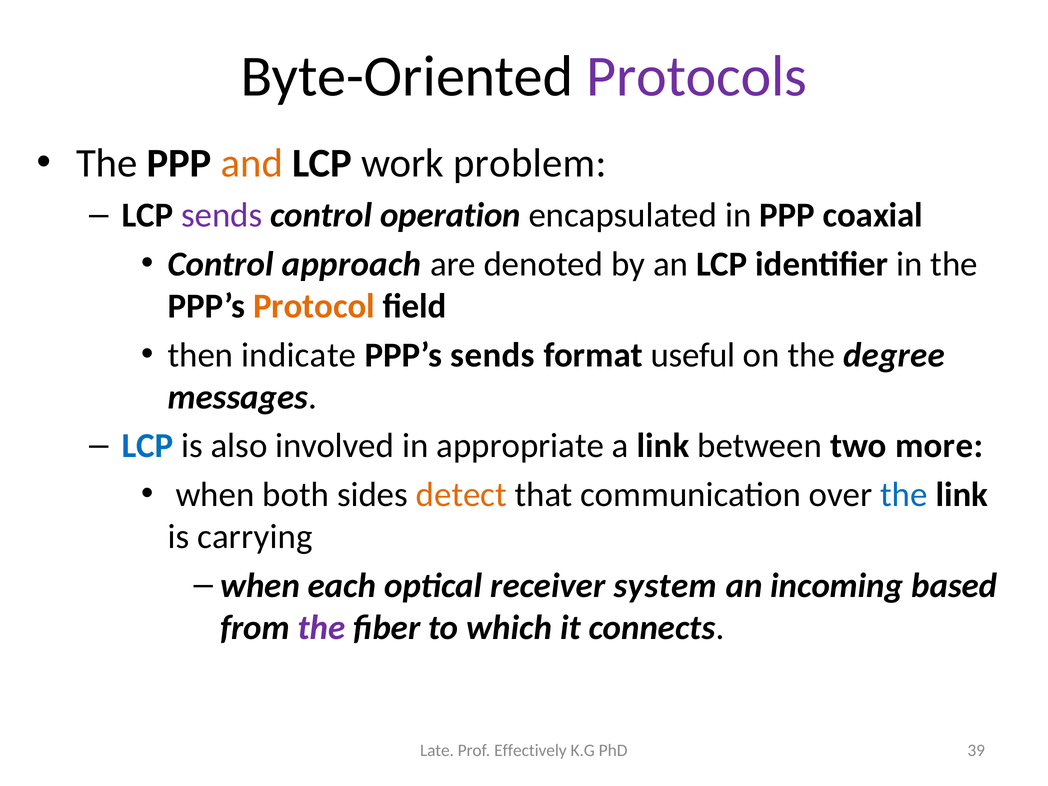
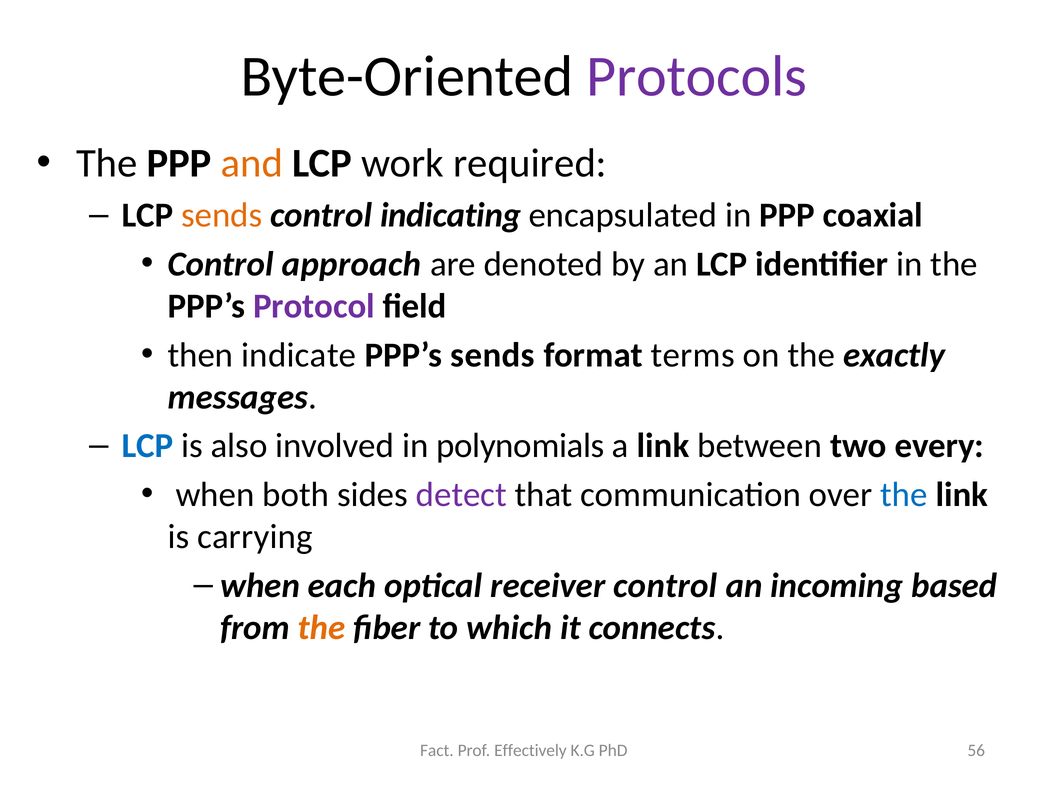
problem: problem -> required
sends at (222, 215) colour: purple -> orange
operation: operation -> indicating
Protocol colour: orange -> purple
useful: useful -> terms
degree: degree -> exactly
appropriate: appropriate -> polynomials
more: more -> every
detect colour: orange -> purple
receiver system: system -> control
the at (322, 628) colour: purple -> orange
Late: Late -> Fact
39: 39 -> 56
